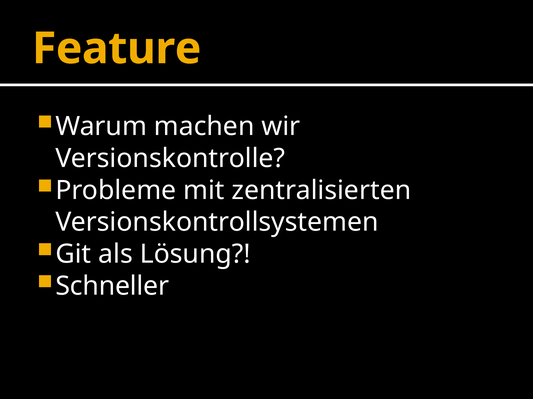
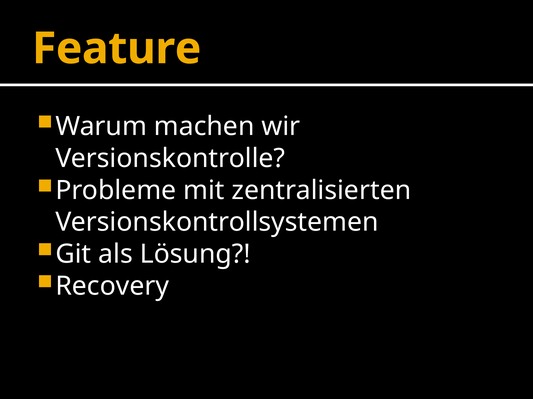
Schneller: Schneller -> Recovery
